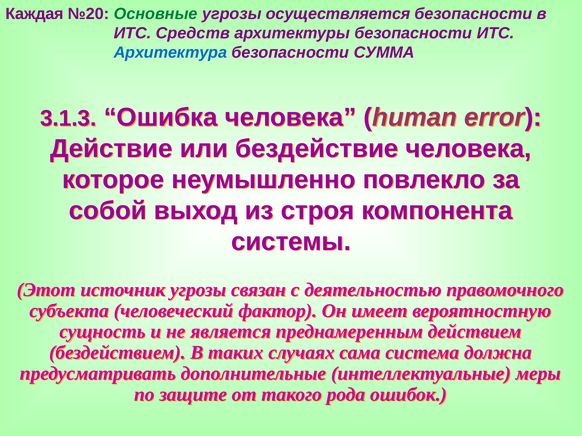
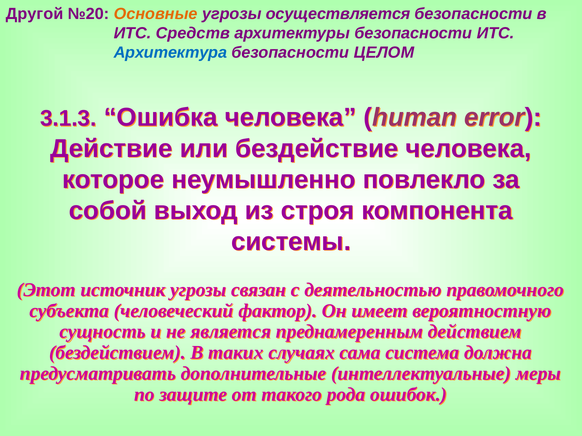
Каждая: Каждая -> Другой
Основные colour: green -> orange
СУММА: СУММА -> ЦЕЛОМ
